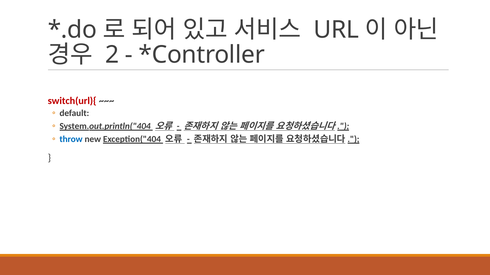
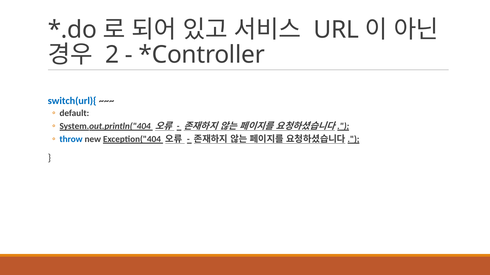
switch(url){ colour: red -> blue
